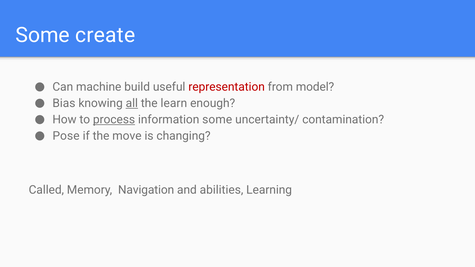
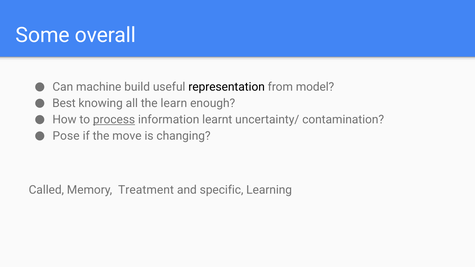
create: create -> overall
representation colour: red -> black
Bias: Bias -> Best
all underline: present -> none
information some: some -> learnt
Navigation: Navigation -> Treatment
abilities: abilities -> specific
